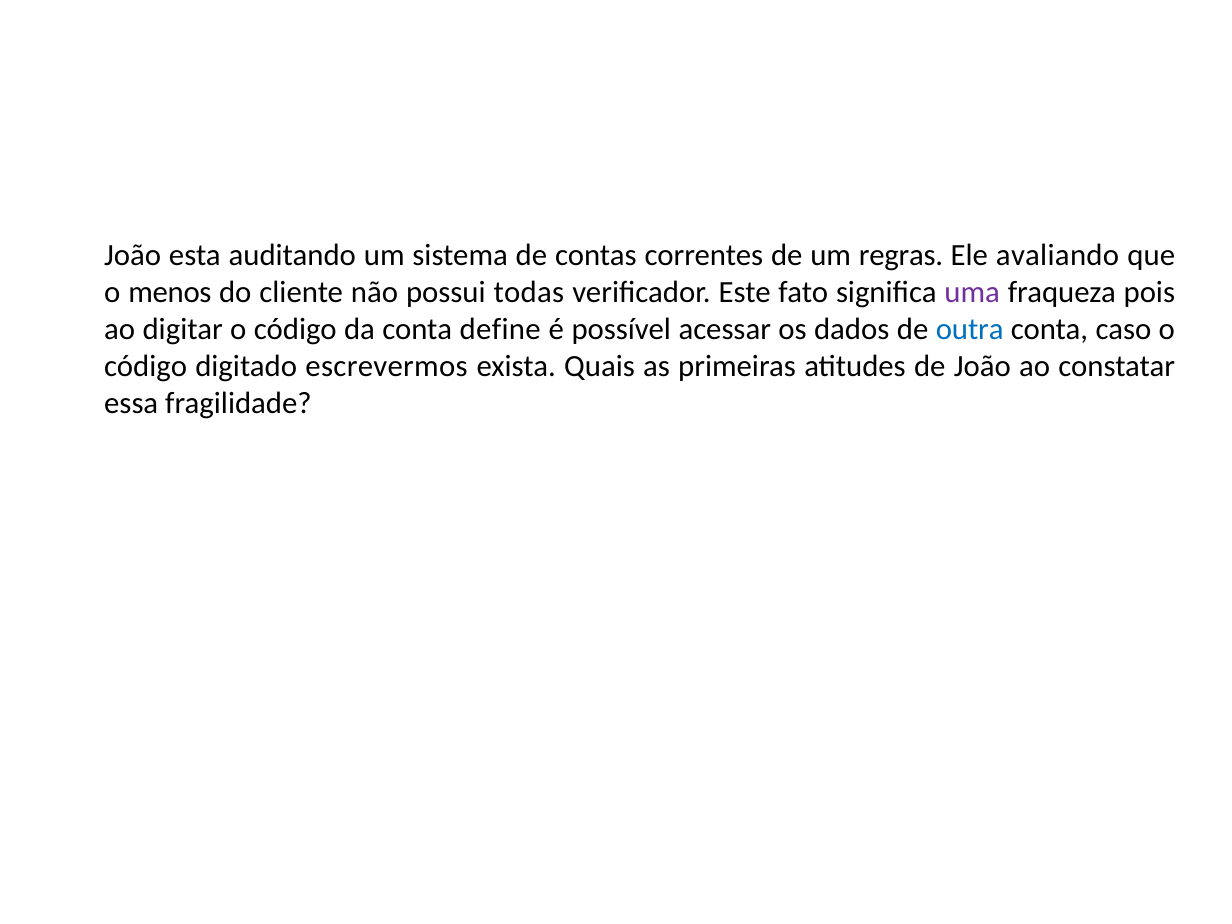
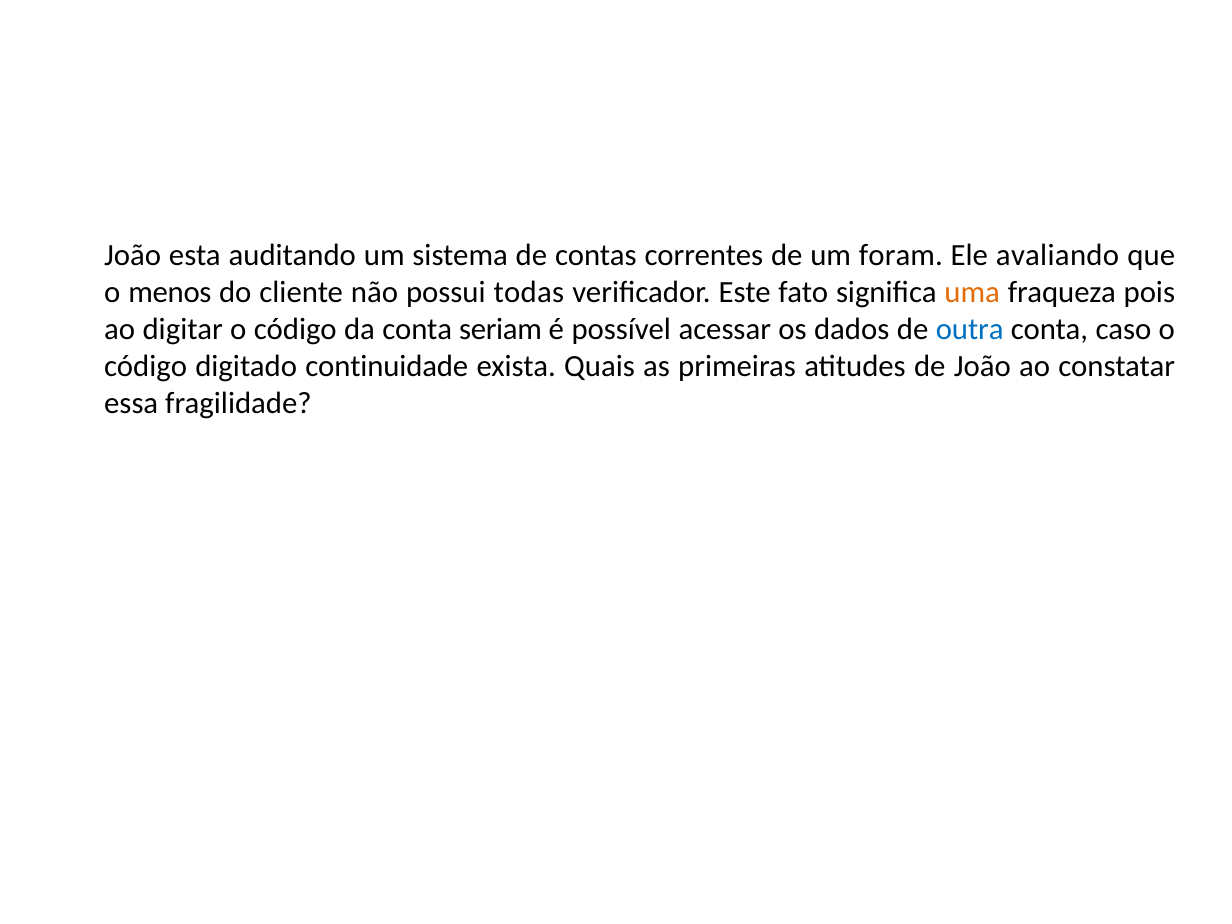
regras: regras -> foram
uma colour: purple -> orange
define: define -> seriam
escrevermos: escrevermos -> continuidade
